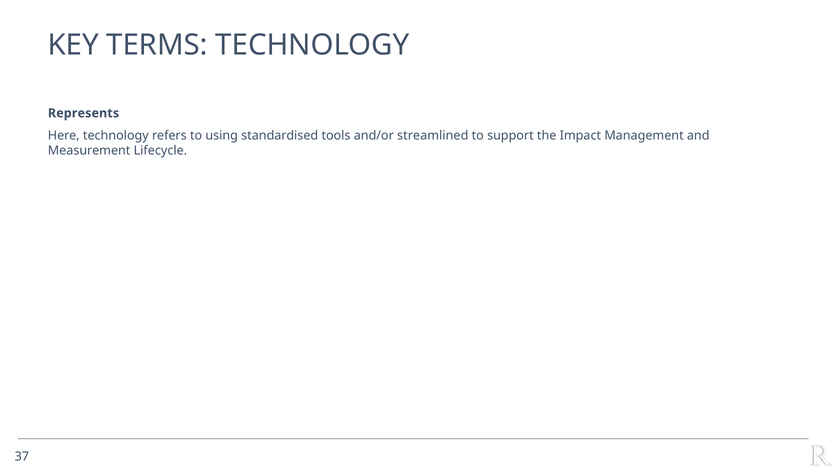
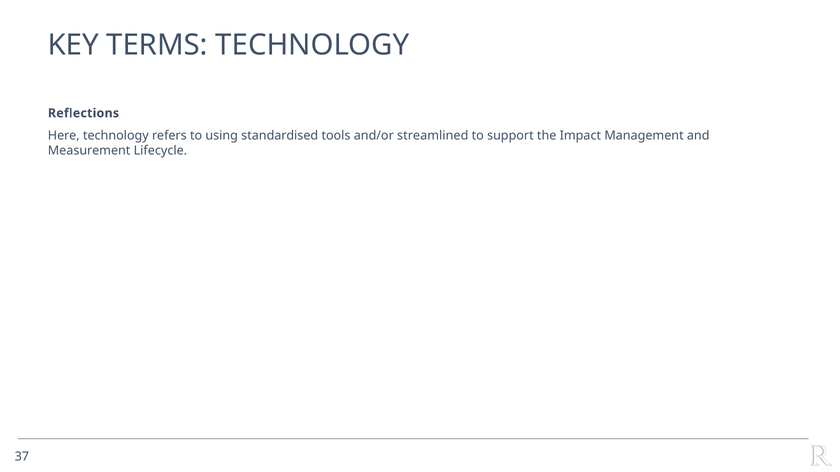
Represents: Represents -> Reflections
